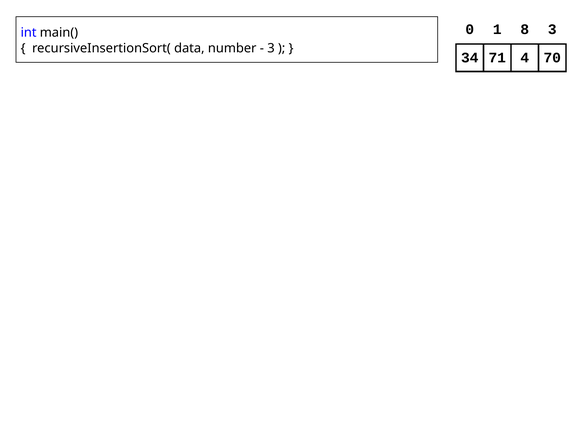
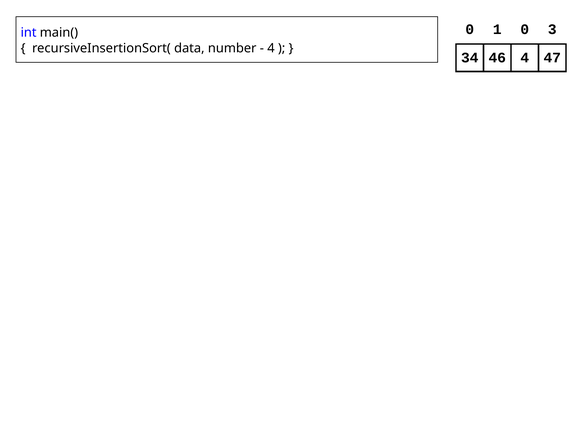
1 8: 8 -> 0
3 at (271, 48): 3 -> 4
71: 71 -> 46
70: 70 -> 47
